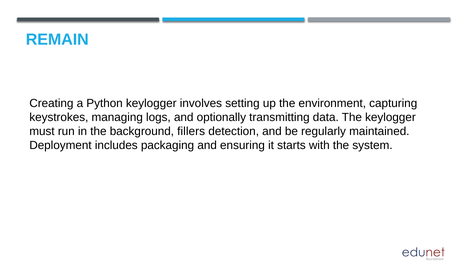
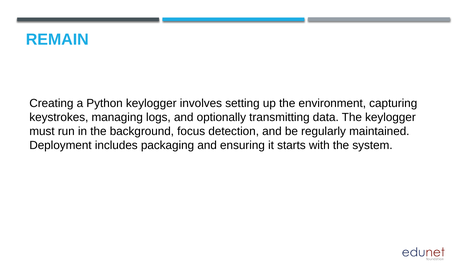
fillers: fillers -> focus
